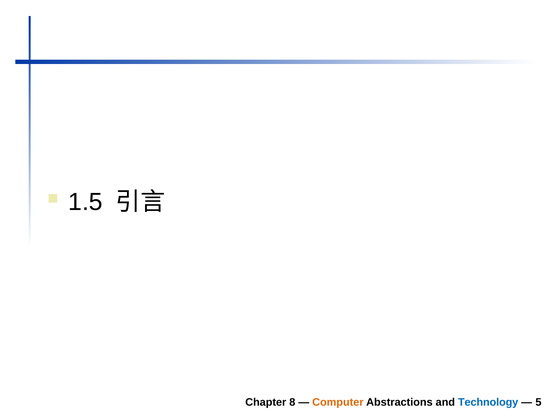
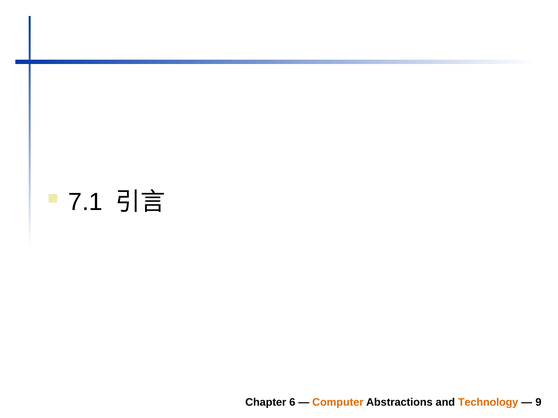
1.5: 1.5 -> 7.1
8: 8 -> 6
Technology colour: blue -> orange
5: 5 -> 9
